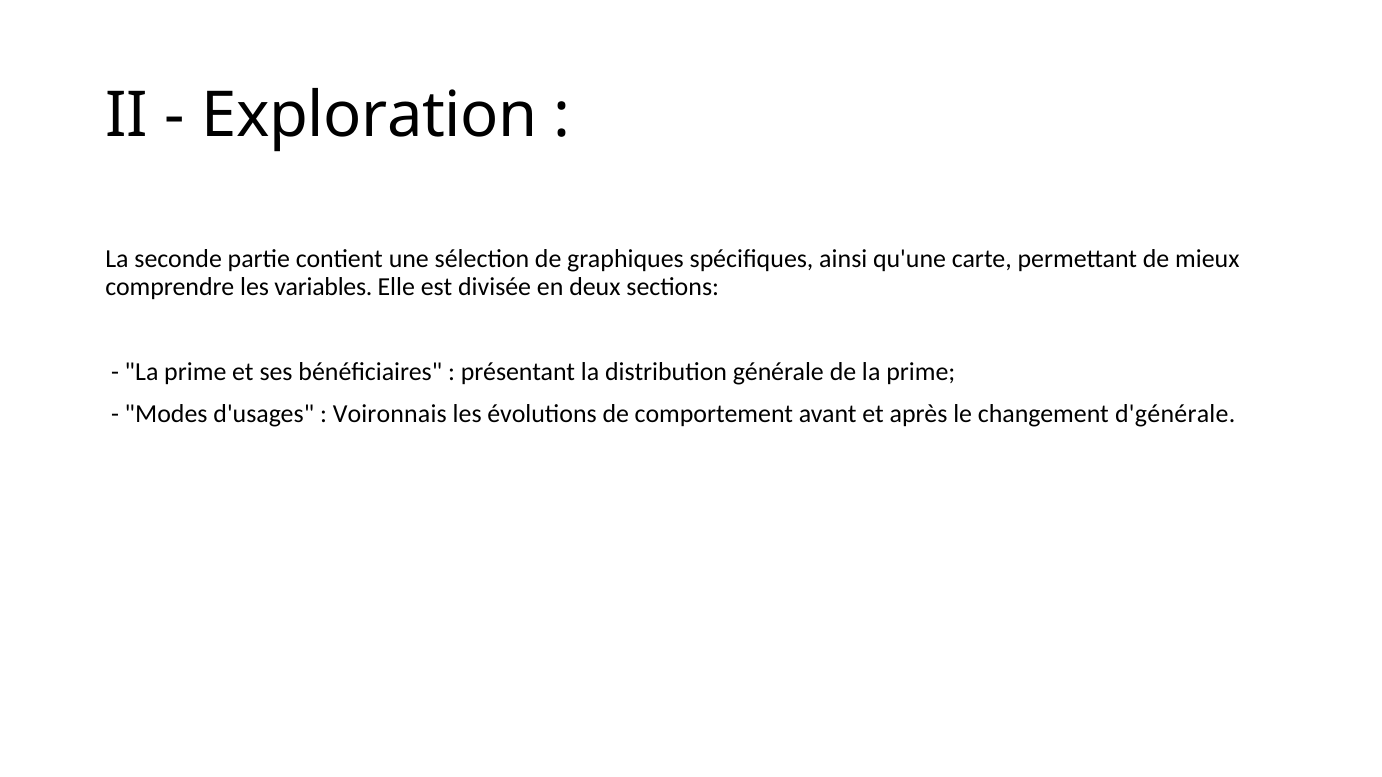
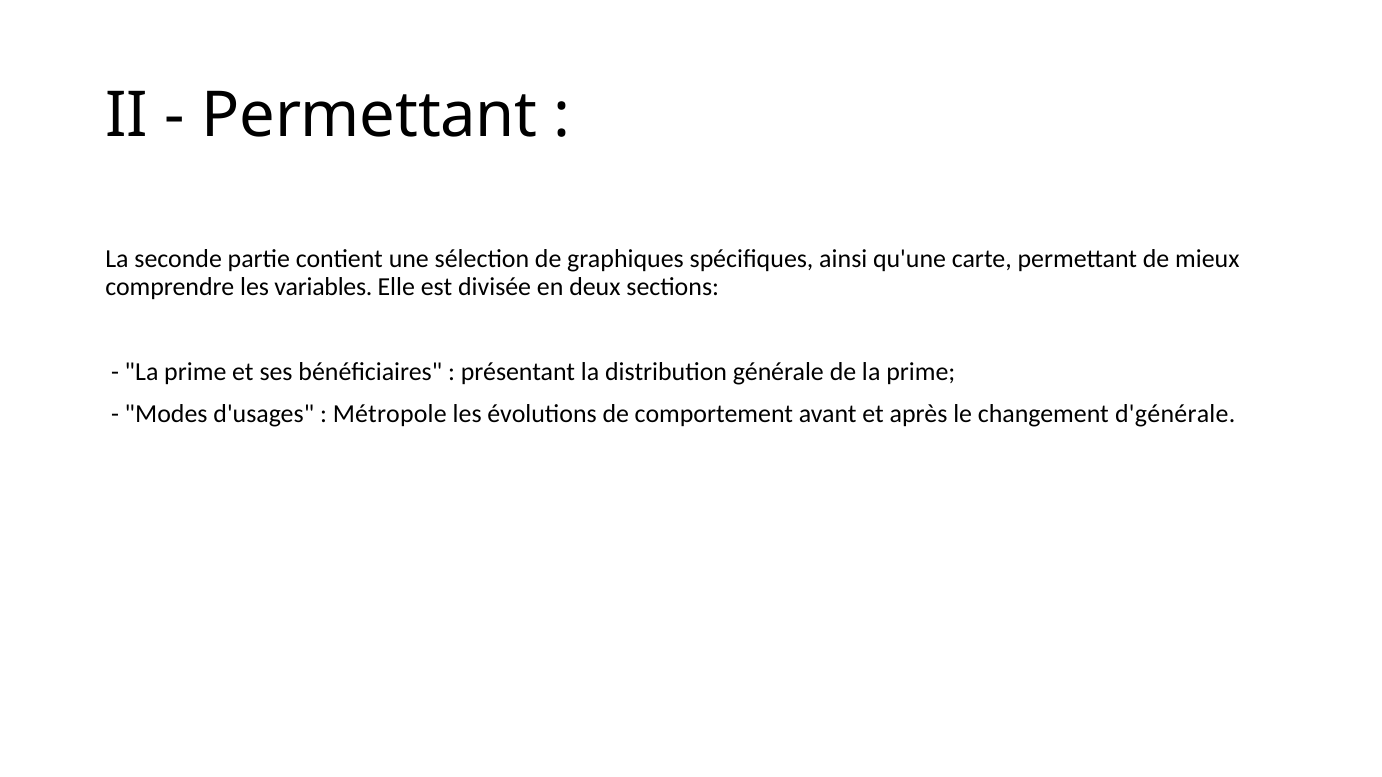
Exploration at (370, 116): Exploration -> Permettant
Voironnais: Voironnais -> Métropole
